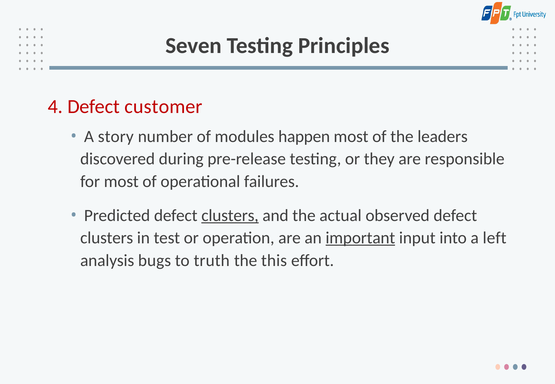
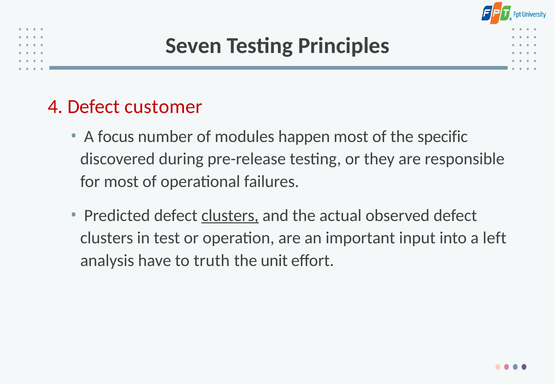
story: story -> focus
leaders: leaders -> specific
important underline: present -> none
bugs: bugs -> have
this: this -> unit
